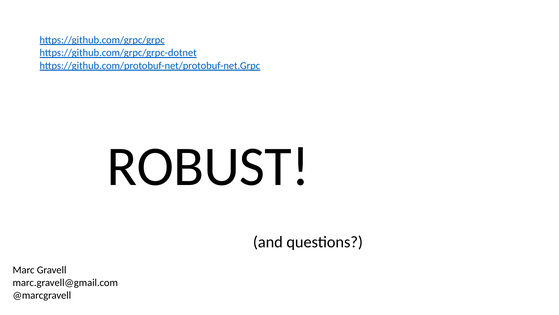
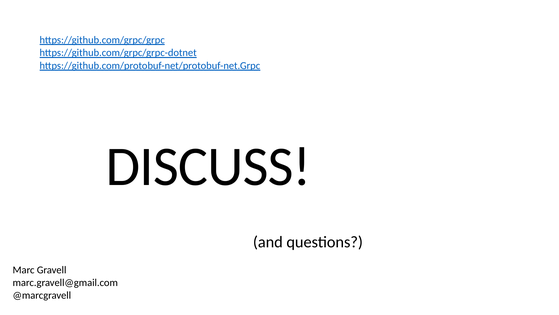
ROBUST: ROBUST -> DISCUSS
